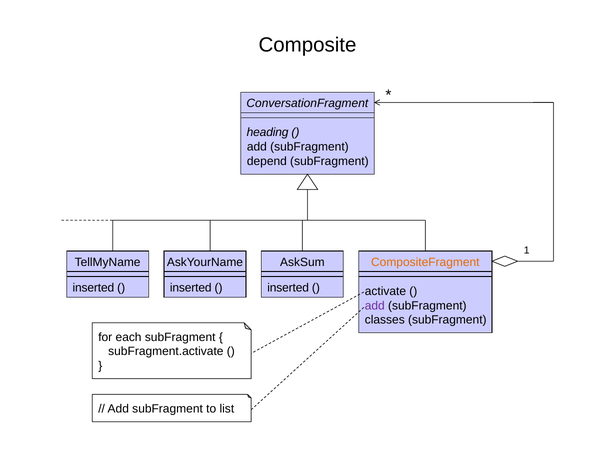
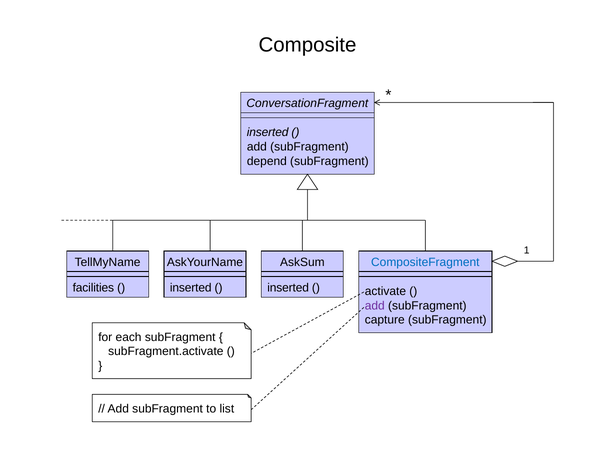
heading at (268, 132): heading -> inserted
CompositeFragment colour: orange -> blue
inserted at (93, 288): inserted -> facilities
classes: classes -> capture
